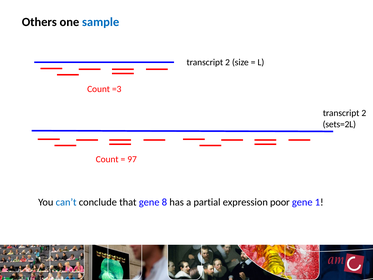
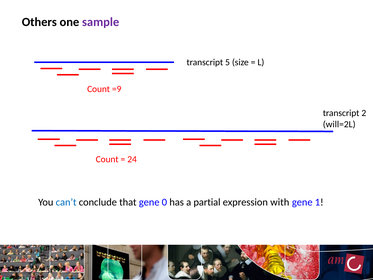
sample colour: blue -> purple
2 at (228, 62): 2 -> 5
=3: =3 -> =9
sets=2L: sets=2L -> will=2L
97: 97 -> 24
8: 8 -> 0
poor: poor -> with
